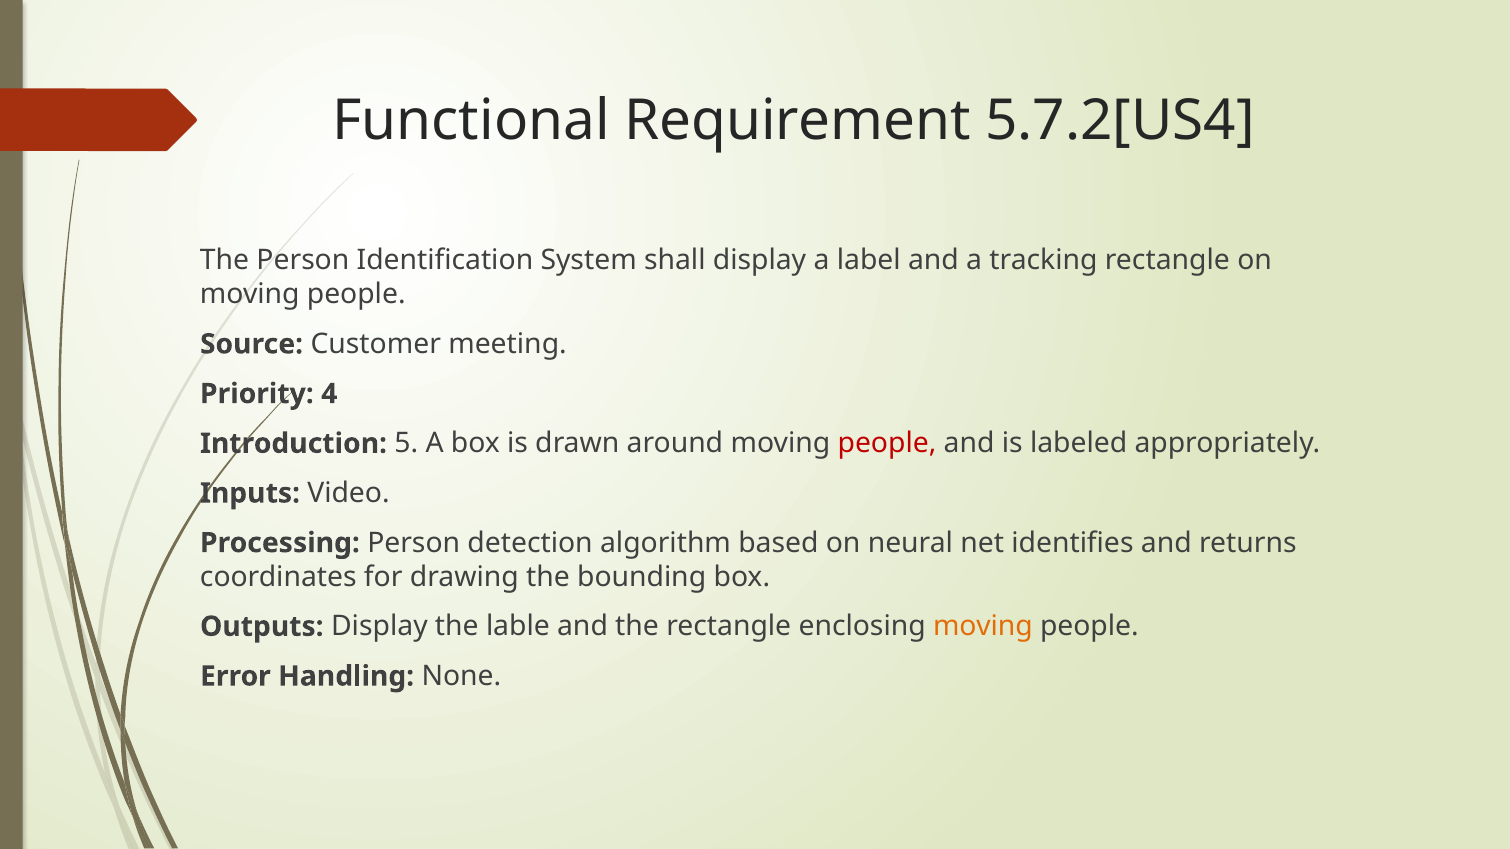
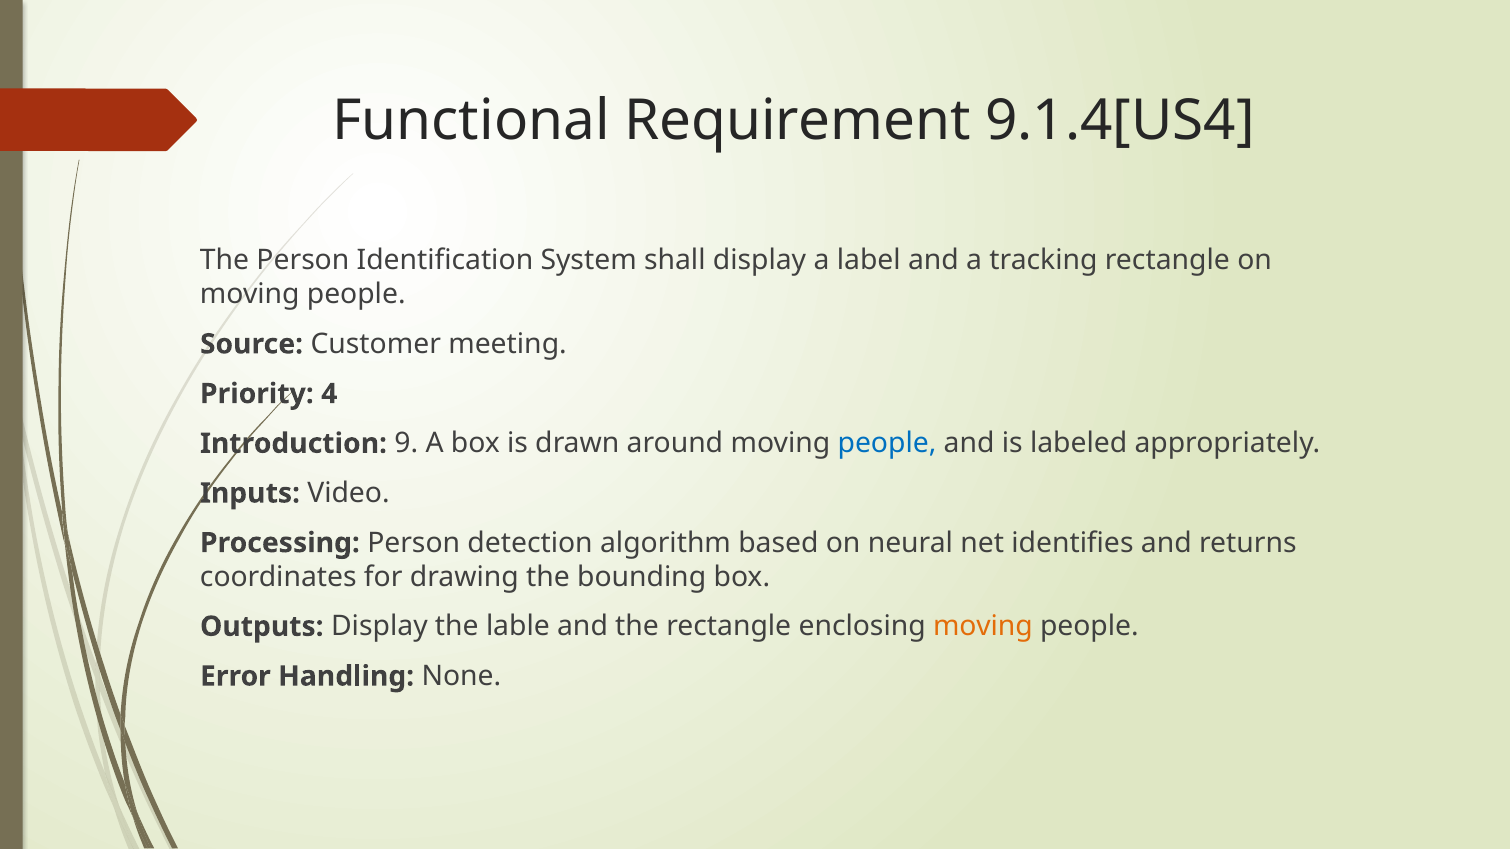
5.7.2[US4: 5.7.2[US4 -> 9.1.4[US4
5: 5 -> 9
people at (887, 444) colour: red -> blue
